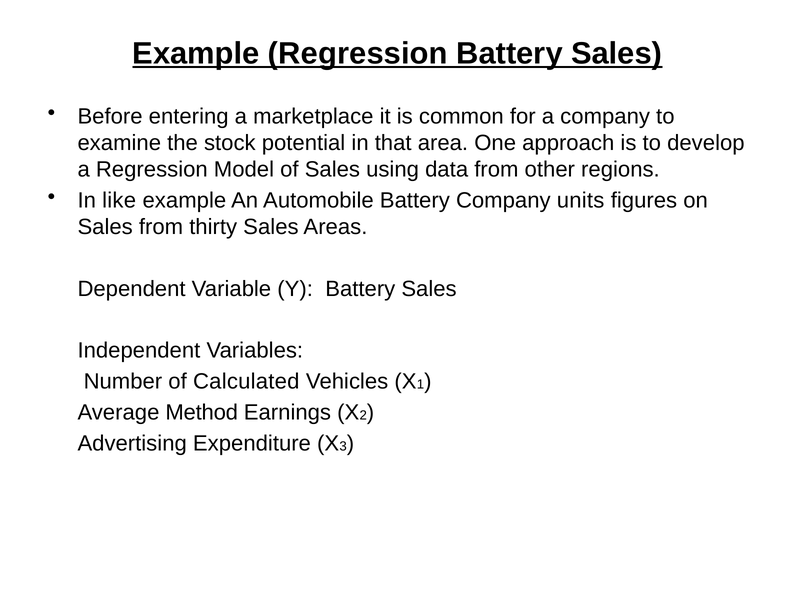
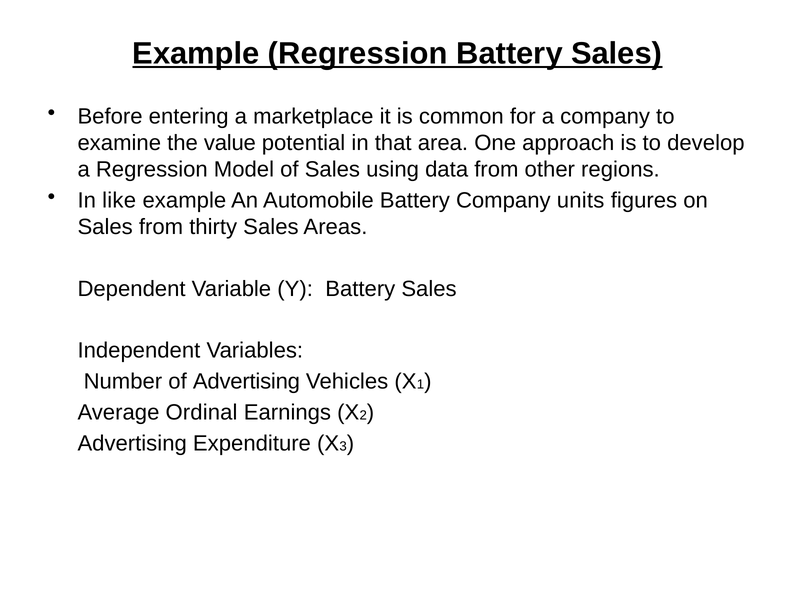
stock: stock -> value
of Calculated: Calculated -> Advertising
Method: Method -> Ordinal
